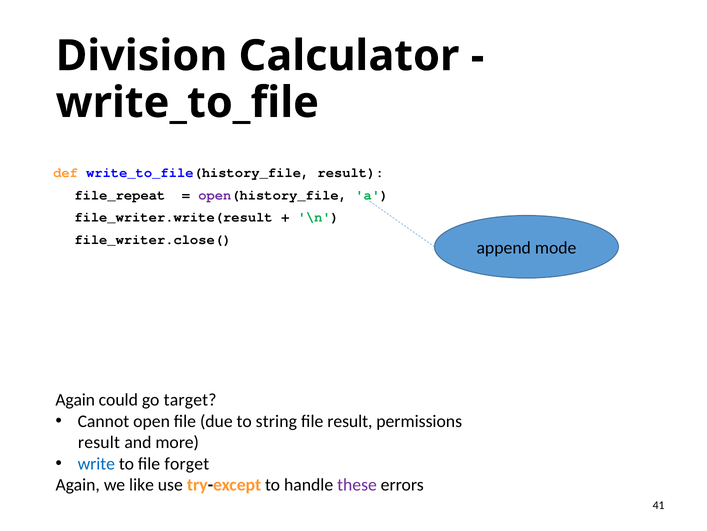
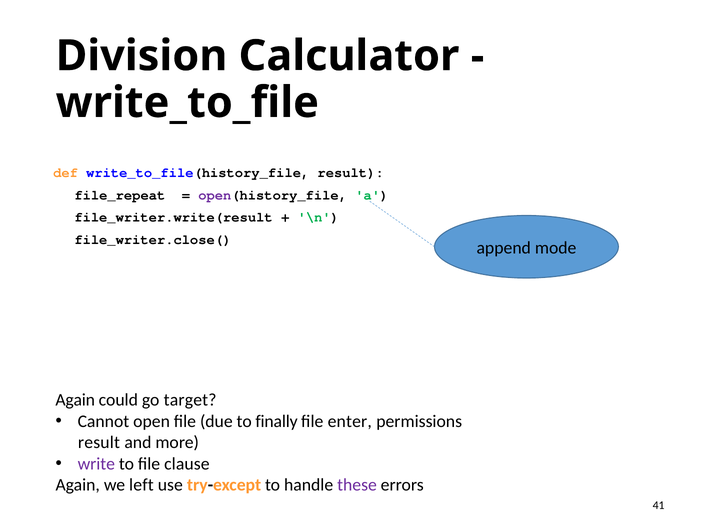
string: string -> finally
file result: result -> enter
write colour: blue -> purple
forget: forget -> clause
like: like -> left
